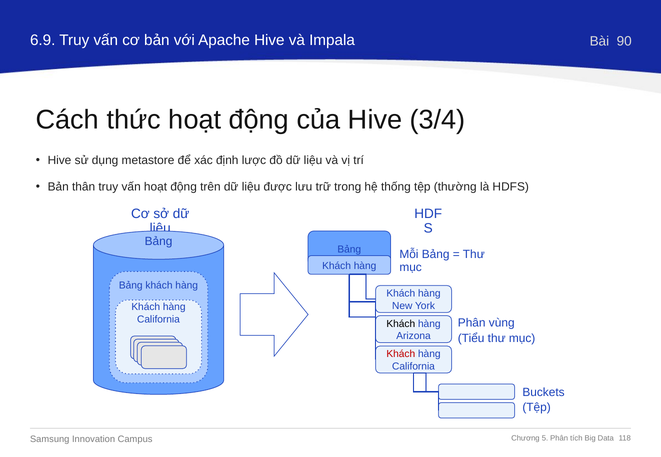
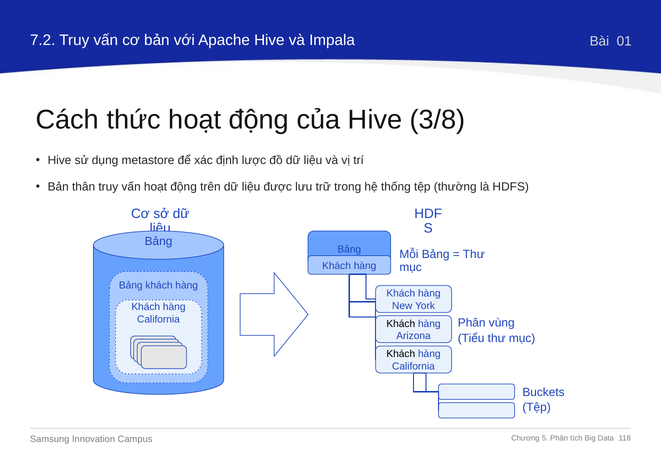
6.9: 6.9 -> 7.2
90: 90 -> 01
3/4: 3/4 -> 3/8
Khách at (401, 355) colour: red -> black
